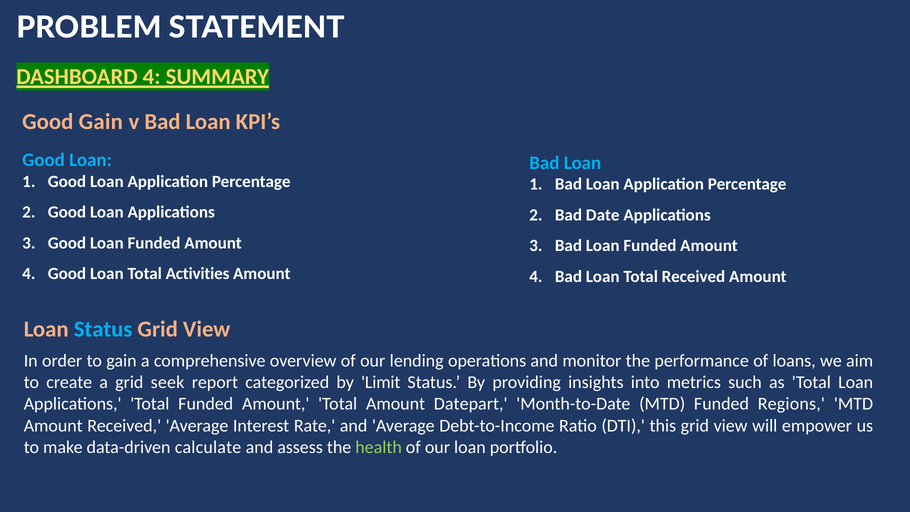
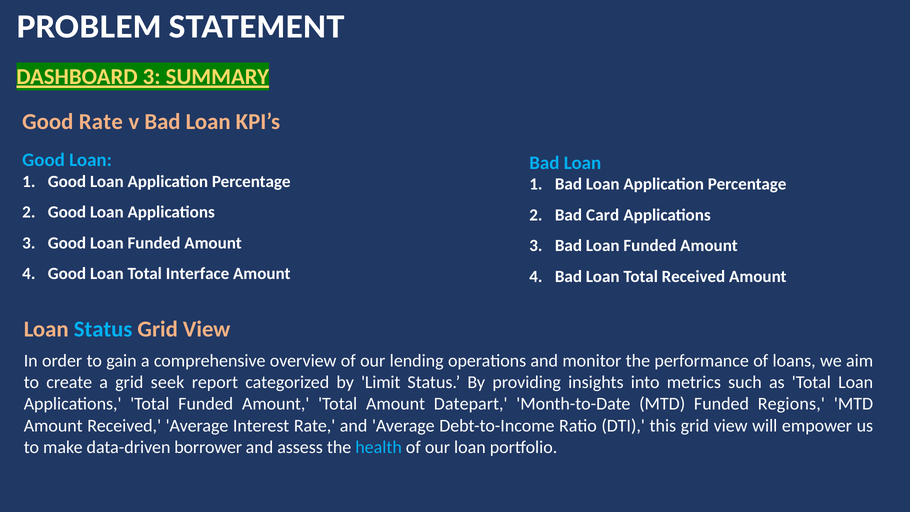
DASHBOARD 4: 4 -> 3
Good Gain: Gain -> Rate
Date: Date -> Card
Activities: Activities -> Interface
calculate: calculate -> borrower
health colour: light green -> light blue
